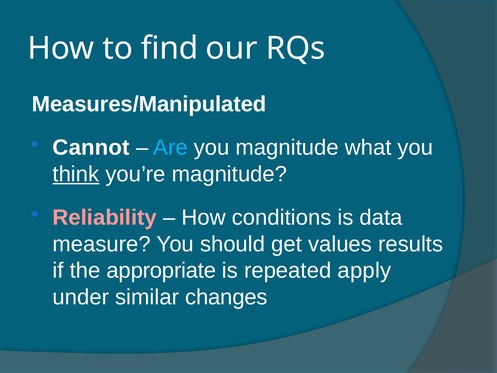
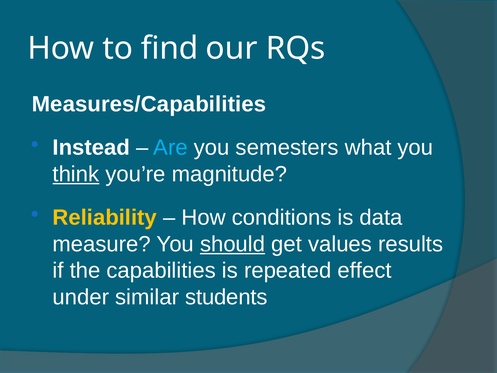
Measures/Manipulated: Measures/Manipulated -> Measures/Capabilities
Cannot: Cannot -> Instead
you magnitude: magnitude -> semesters
Reliability colour: pink -> yellow
should underline: none -> present
appropriate: appropriate -> capabilities
apply: apply -> effect
changes: changes -> students
